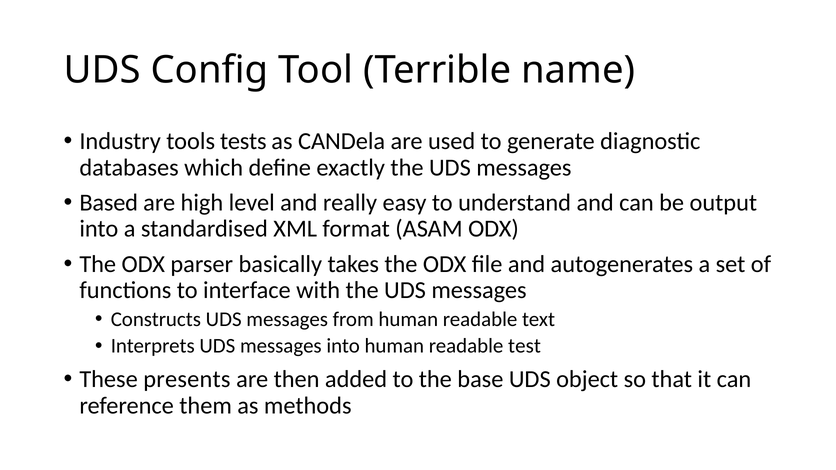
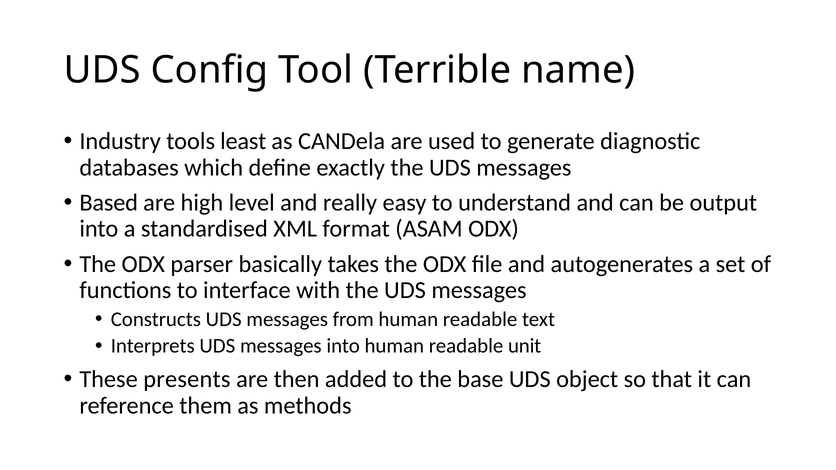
tests: tests -> least
test: test -> unit
